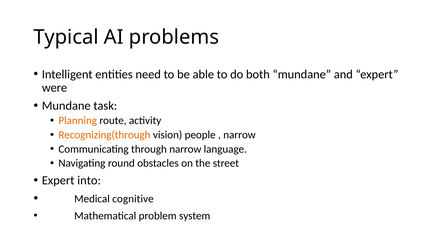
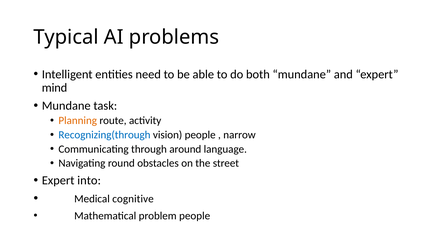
were: were -> mind
Recognizing(through colour: orange -> blue
through narrow: narrow -> around
problem system: system -> people
